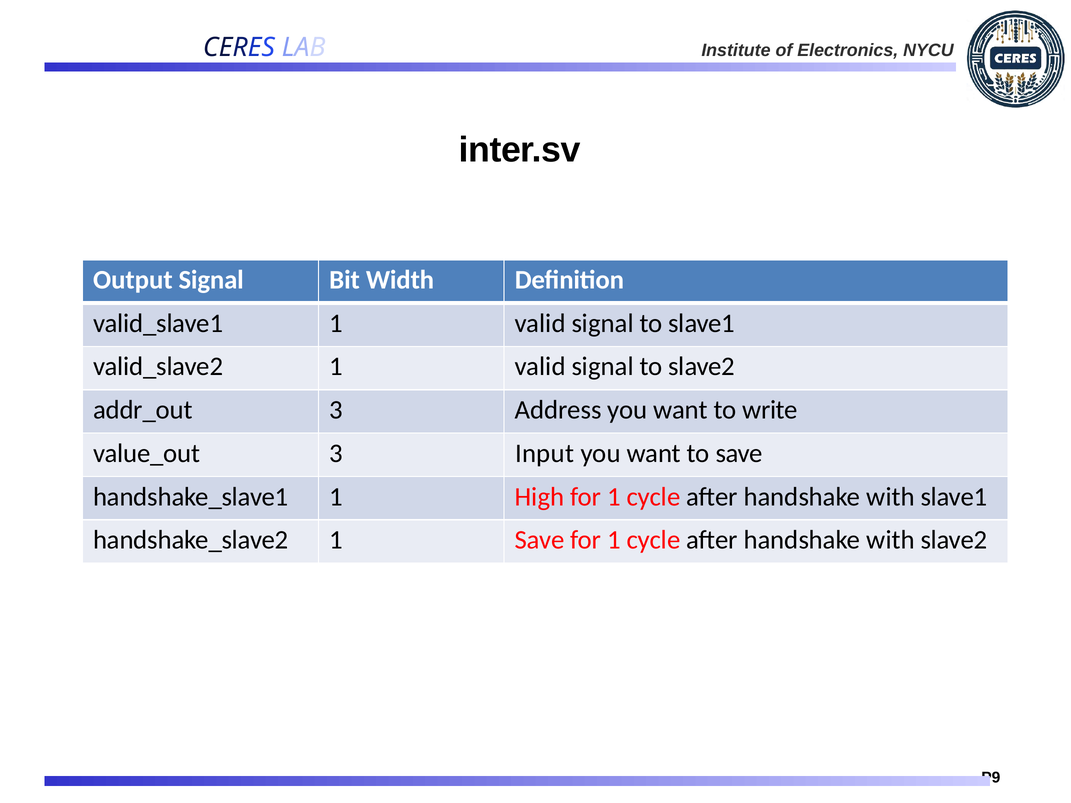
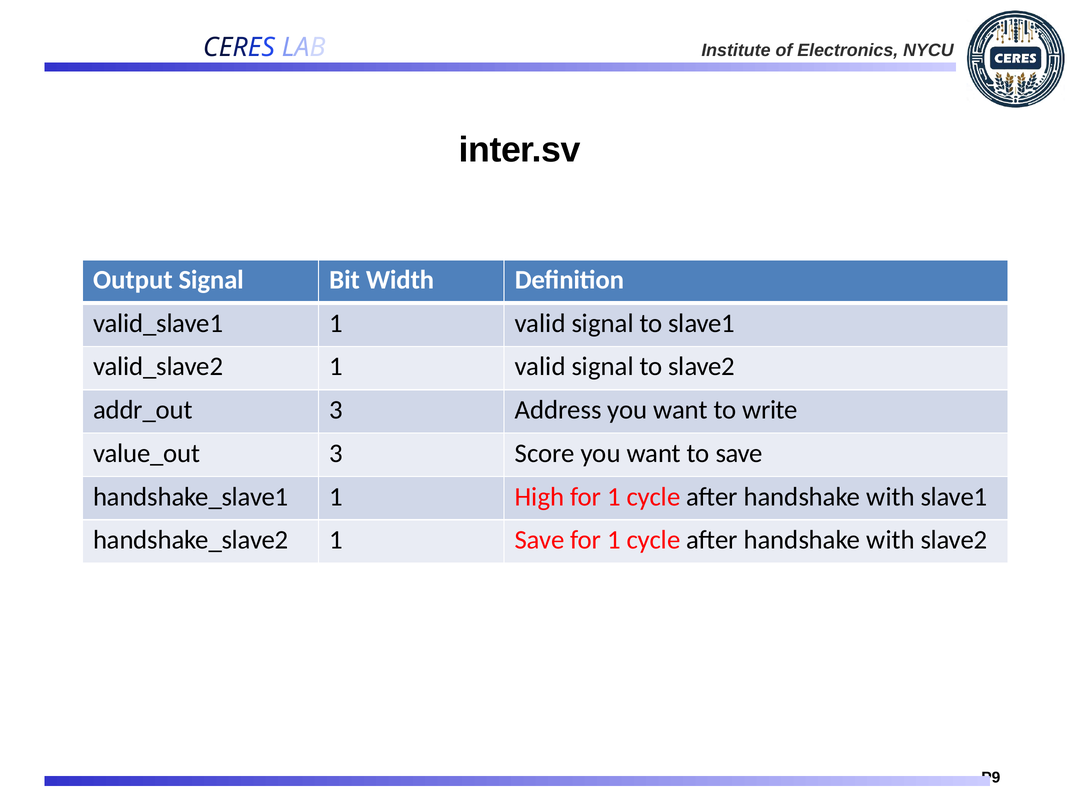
Input: Input -> Score
